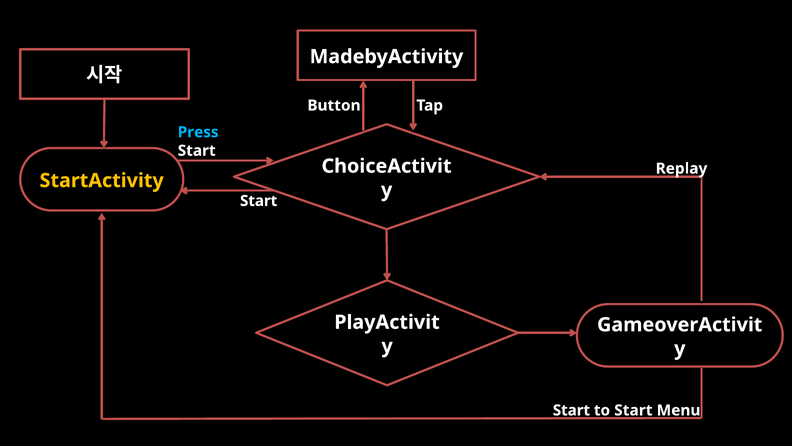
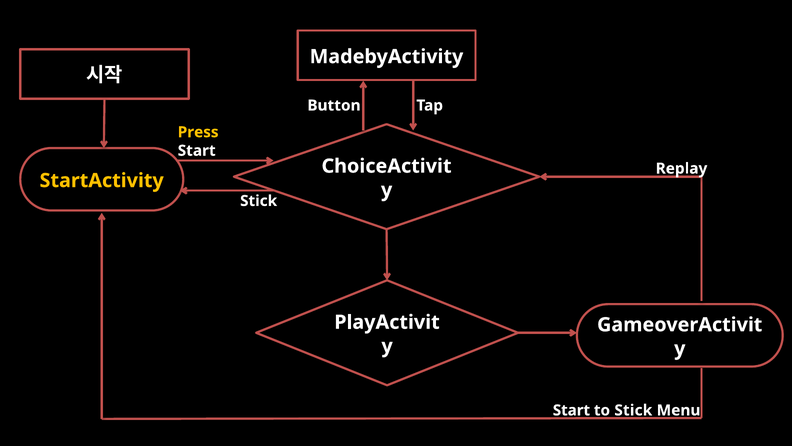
Press colour: light blue -> yellow
Start at (259, 201): Start -> Stick
to Start: Start -> Stick
